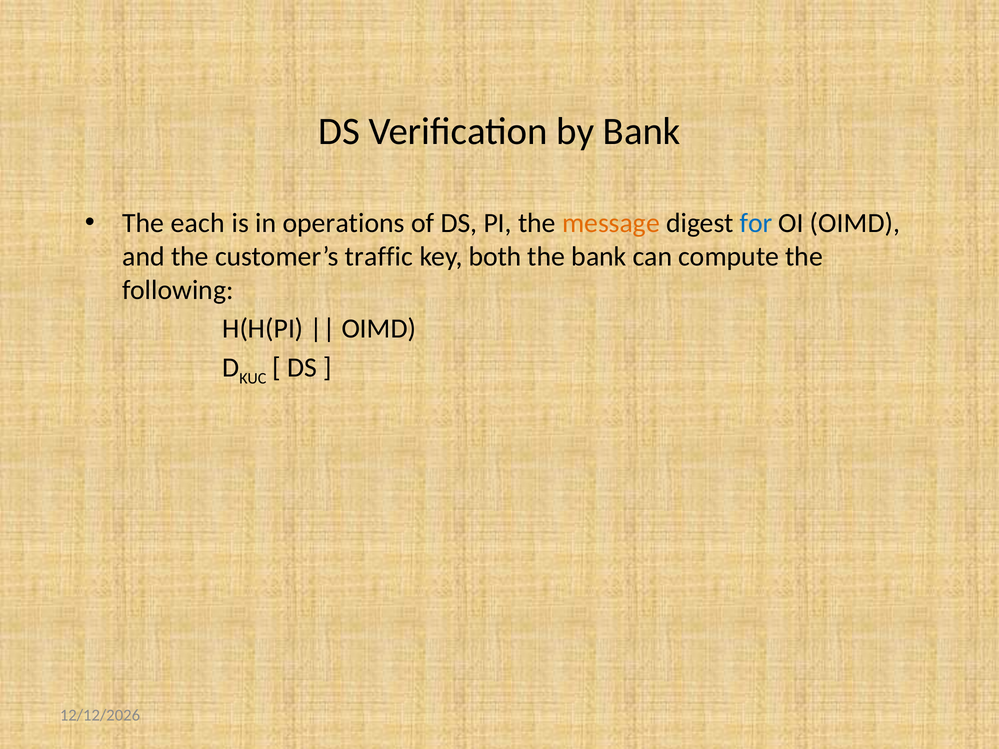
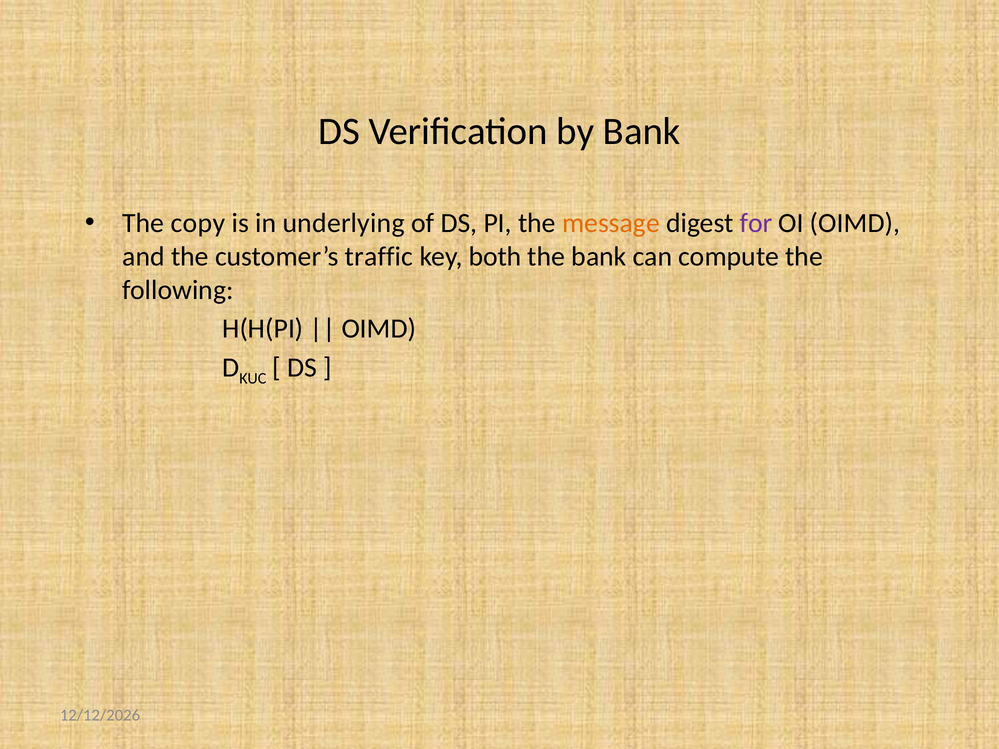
each: each -> copy
operations: operations -> underlying
for colour: blue -> purple
